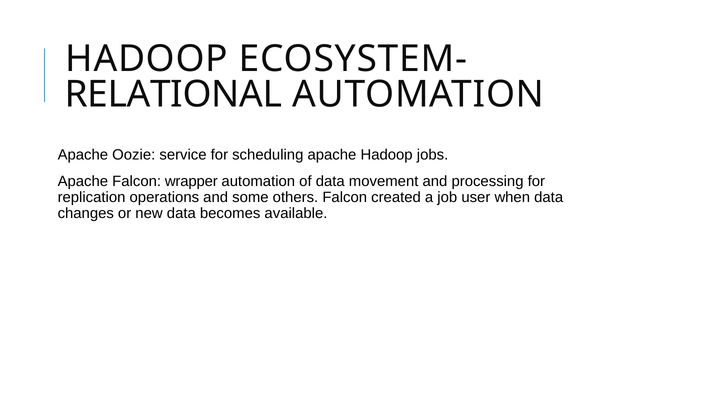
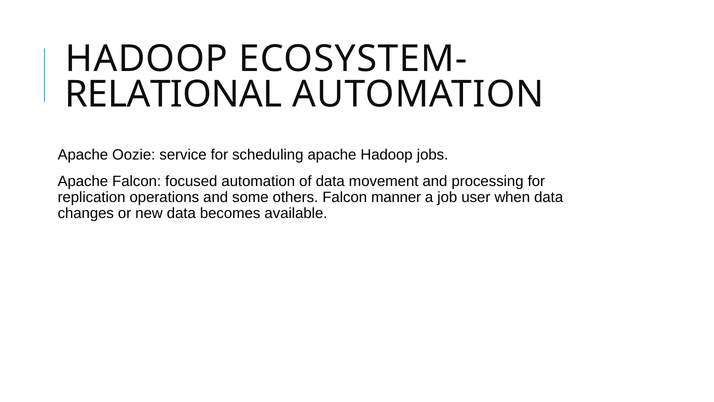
wrapper: wrapper -> focused
created: created -> manner
